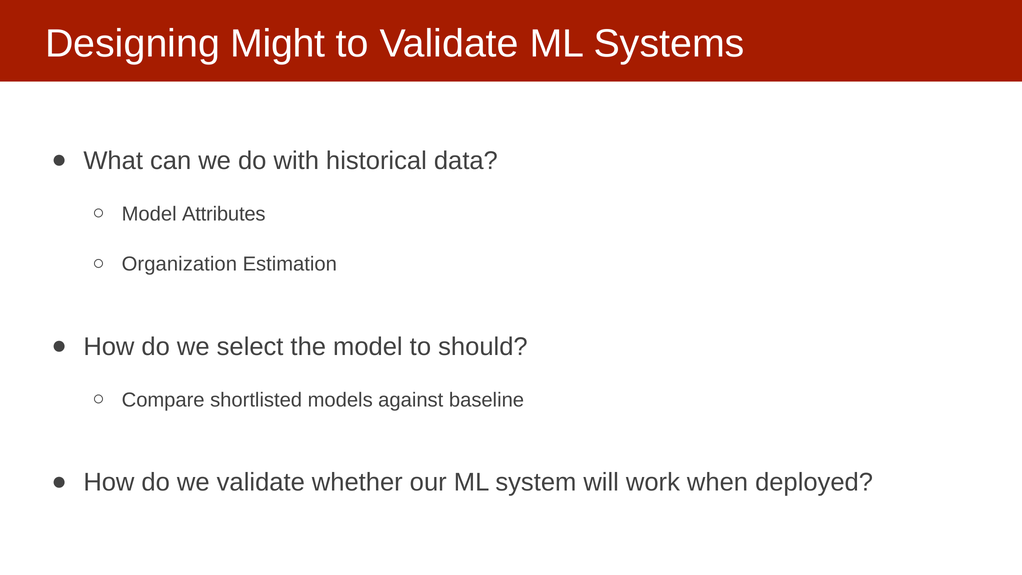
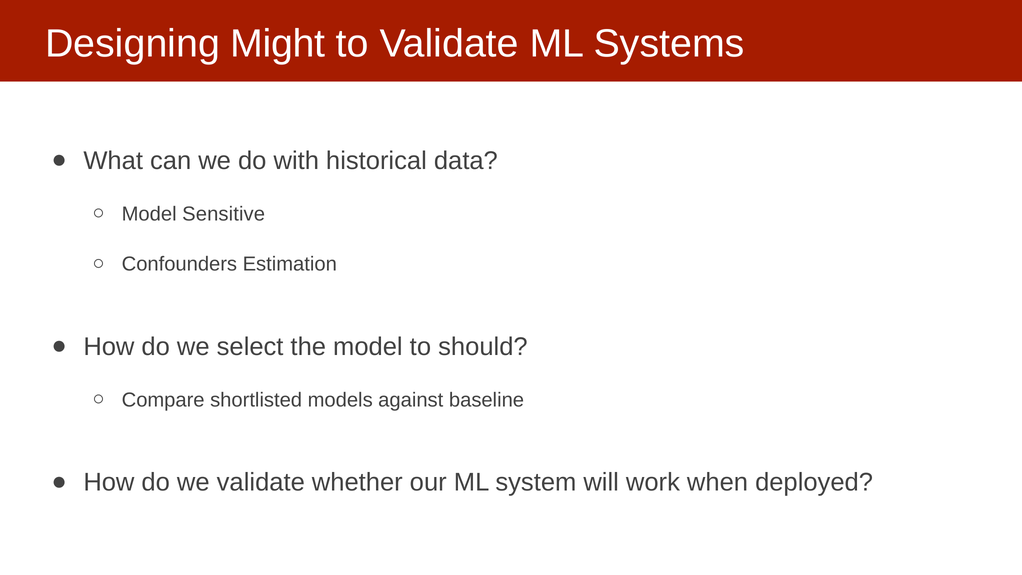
Attributes: Attributes -> Sensitive
Organization: Organization -> Confounders
